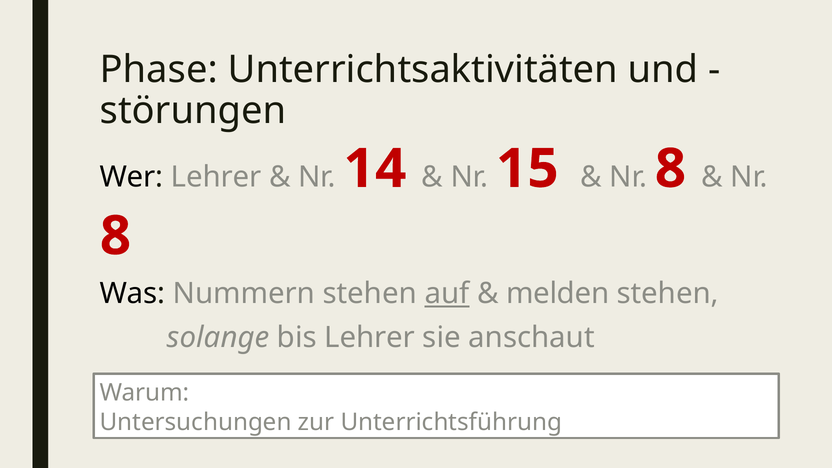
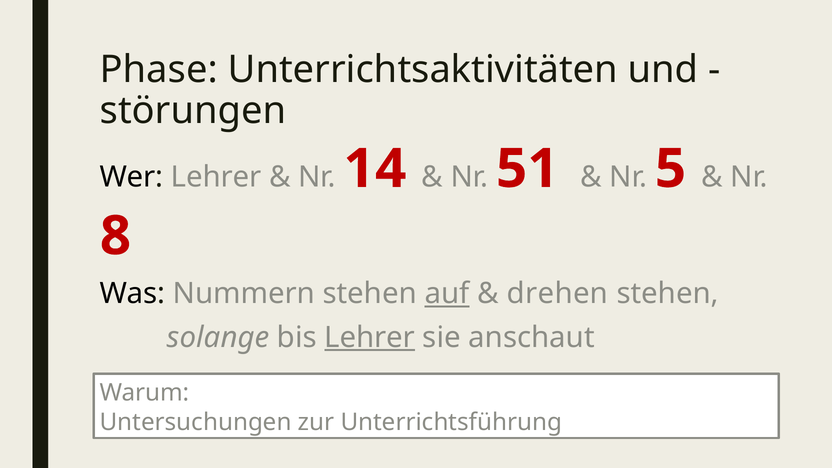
15: 15 -> 51
8 at (670, 169): 8 -> 5
melden: melden -> drehen
Lehrer at (370, 337) underline: none -> present
